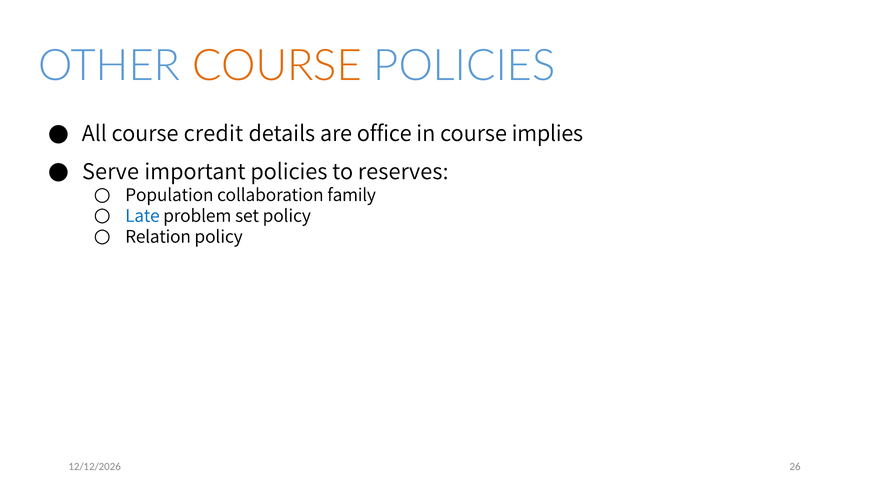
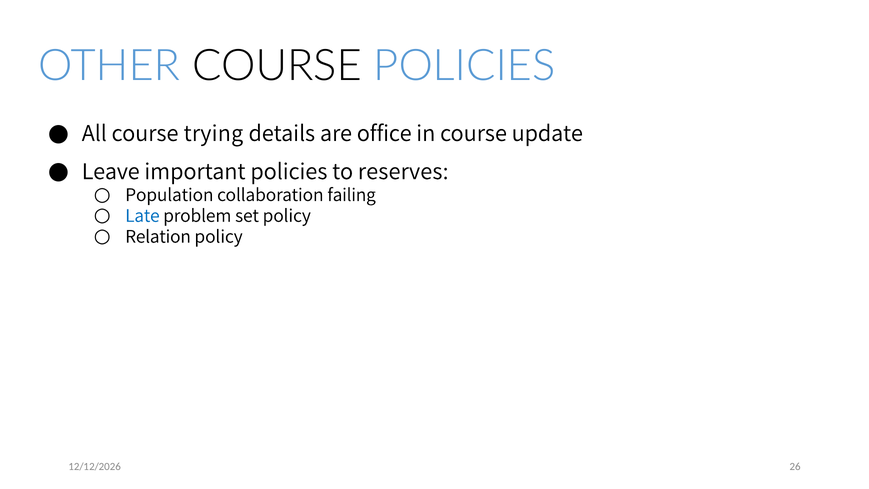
COURSE at (277, 66) colour: orange -> black
credit: credit -> trying
implies: implies -> update
Serve: Serve -> Leave
family: family -> failing
